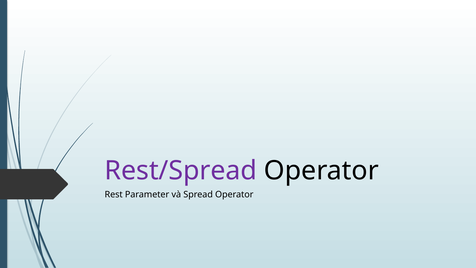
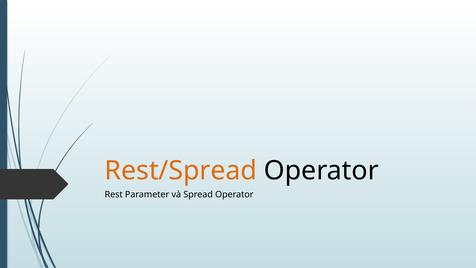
Rest/Spread colour: purple -> orange
